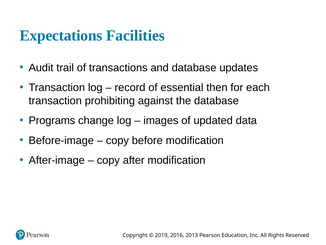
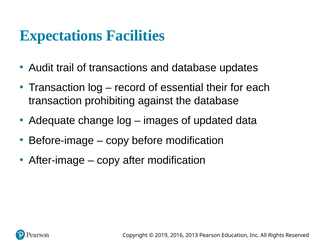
then: then -> their
Programs: Programs -> Adequate
